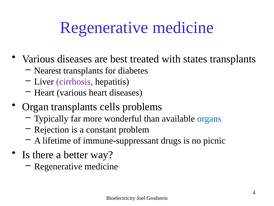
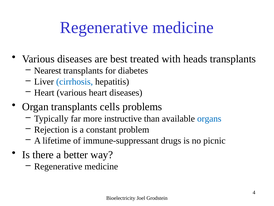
states: states -> heads
cirrhosis colour: purple -> blue
wonderful: wonderful -> instructive
